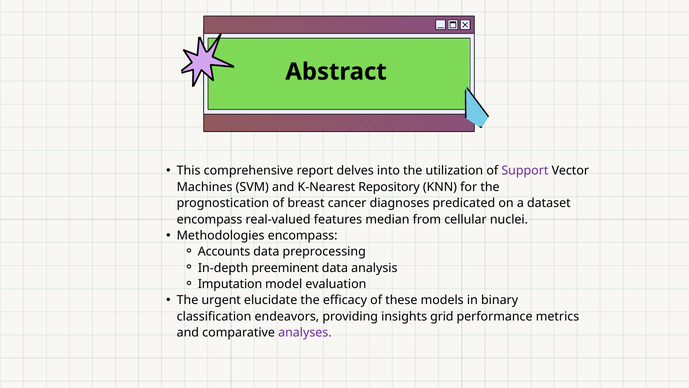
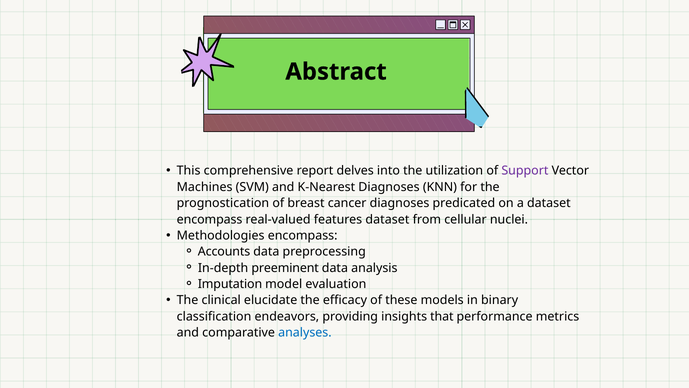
K-Nearest Repository: Repository -> Diagnoses
features median: median -> dataset
urgent: urgent -> clinical
grid: grid -> that
analyses colour: purple -> blue
